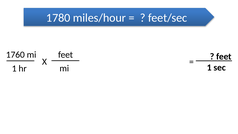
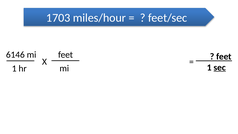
1780: 1780 -> 1703
1760: 1760 -> 6146
sec underline: none -> present
